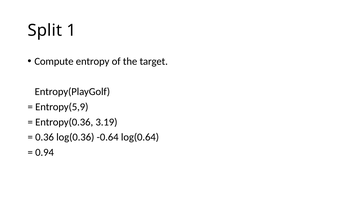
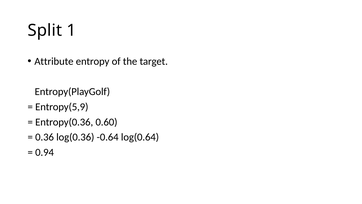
Compute: Compute -> Attribute
3.19: 3.19 -> 0.60
